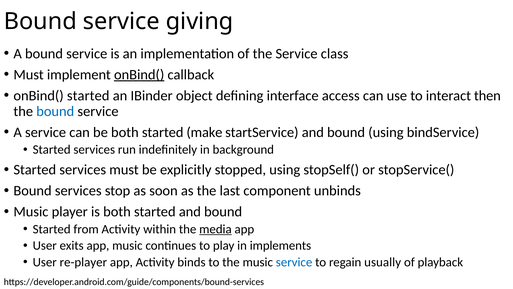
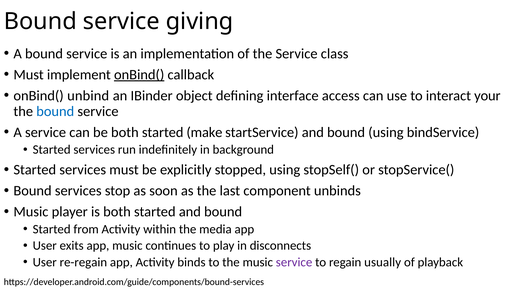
onBind( started: started -> unbind
then: then -> your
media underline: present -> none
implements: implements -> disconnects
re-player: re-player -> re-regain
service at (294, 262) colour: blue -> purple
